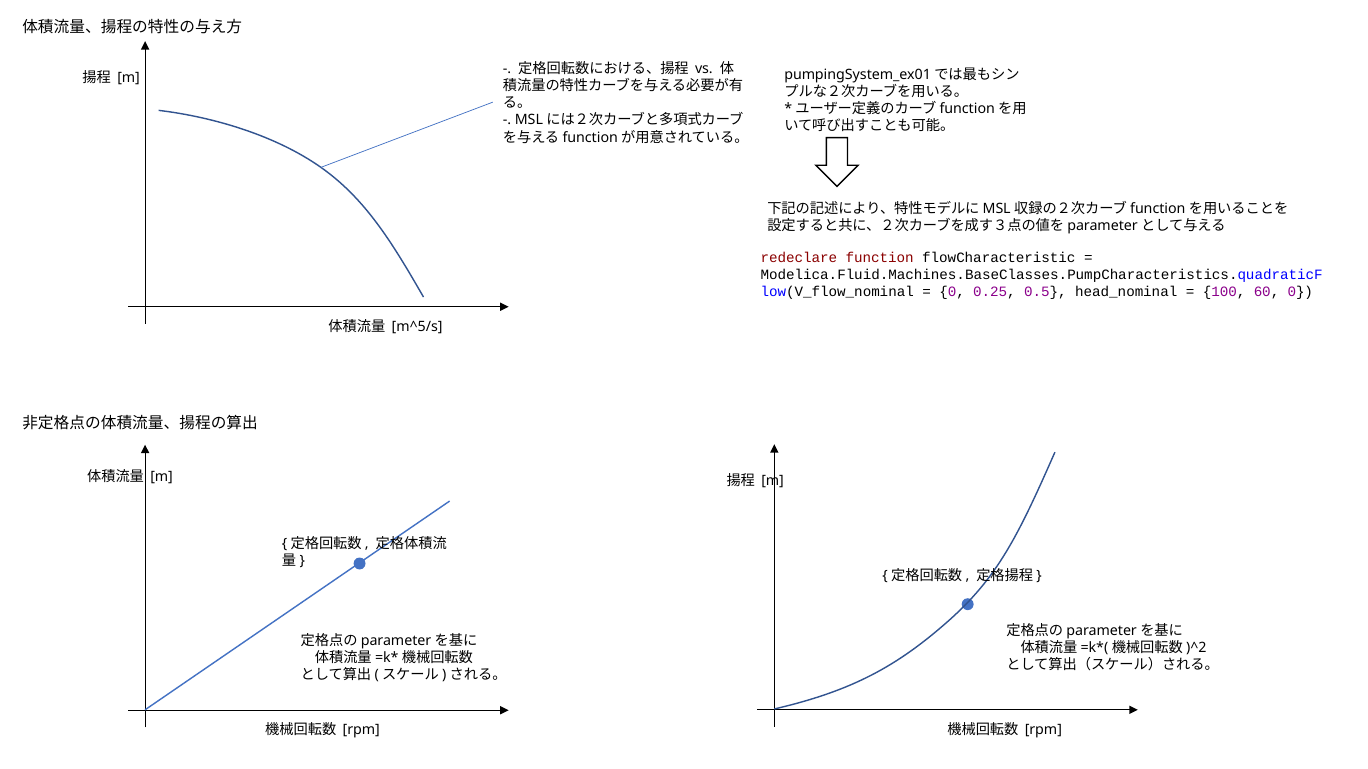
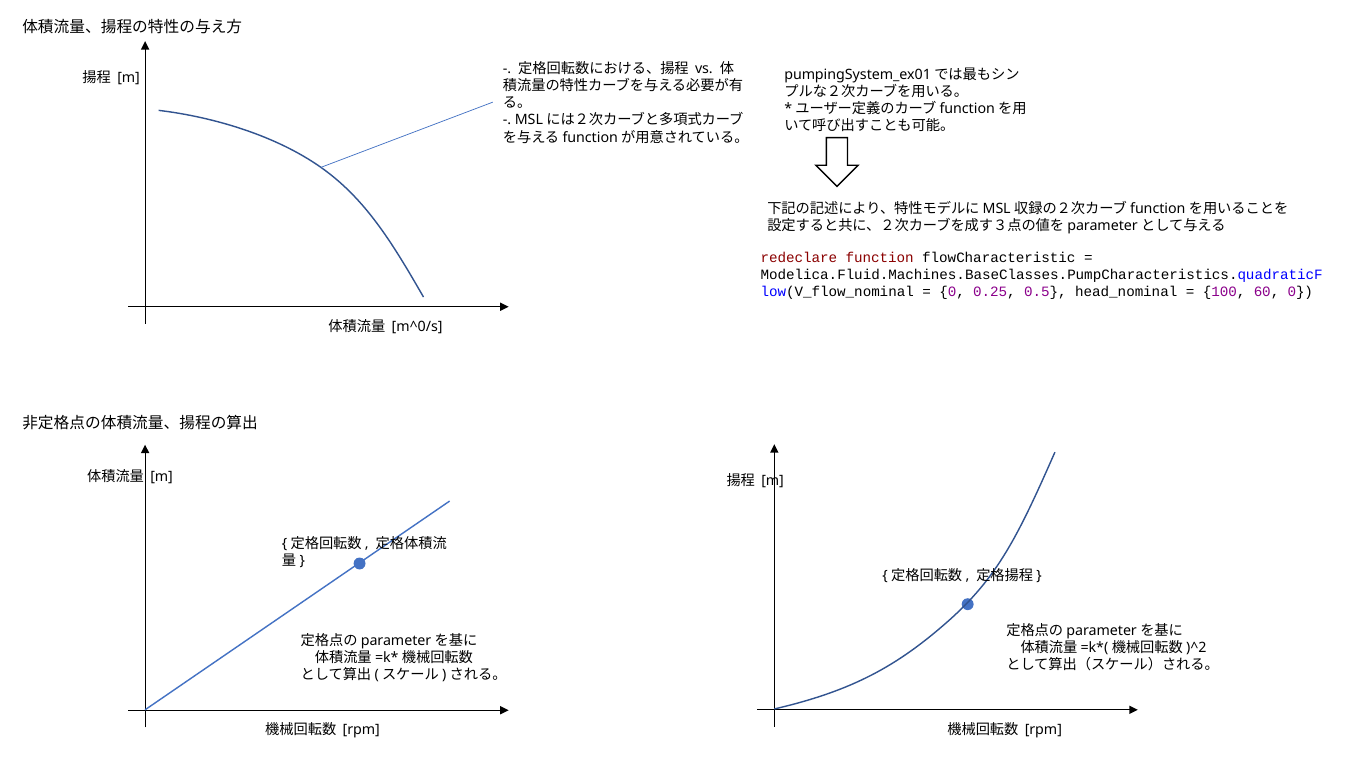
m^5/s: m^5/s -> m^0/s
